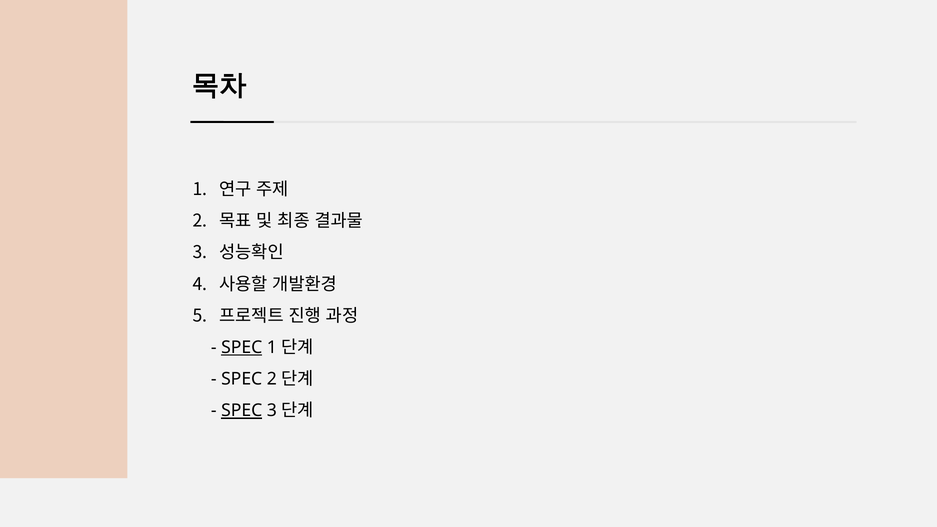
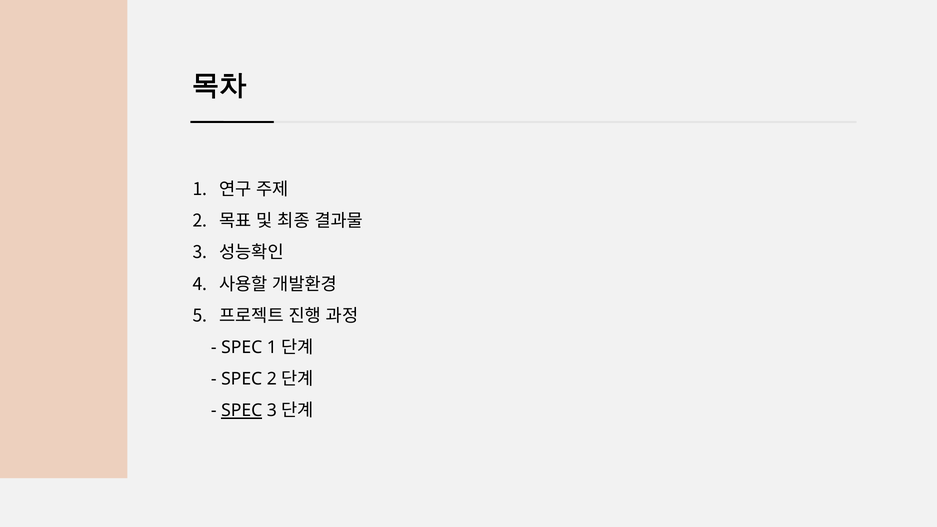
SPEC at (242, 347) underline: present -> none
